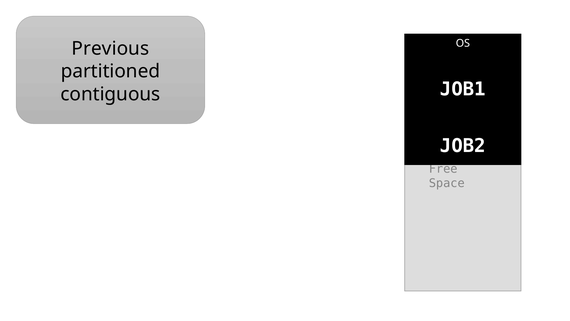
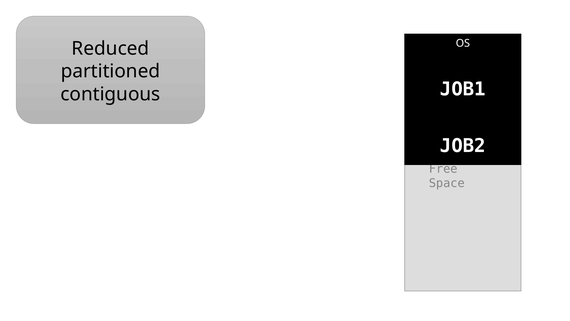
Previous: Previous -> Reduced
